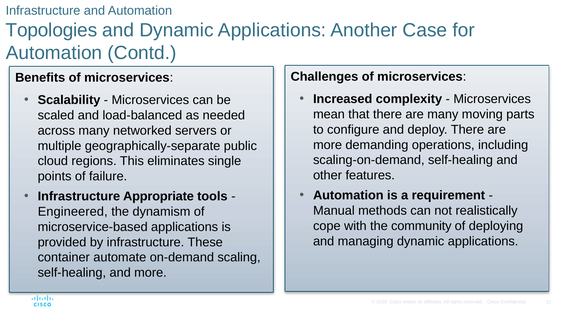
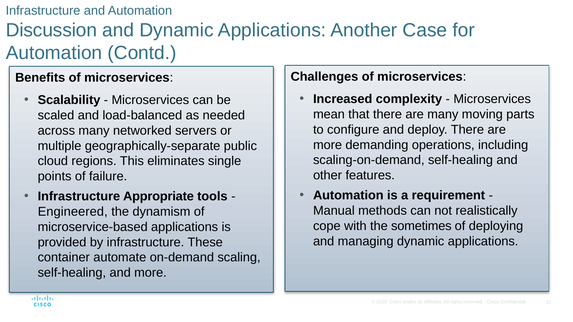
Topologies: Topologies -> Discussion
community: community -> sometimes
